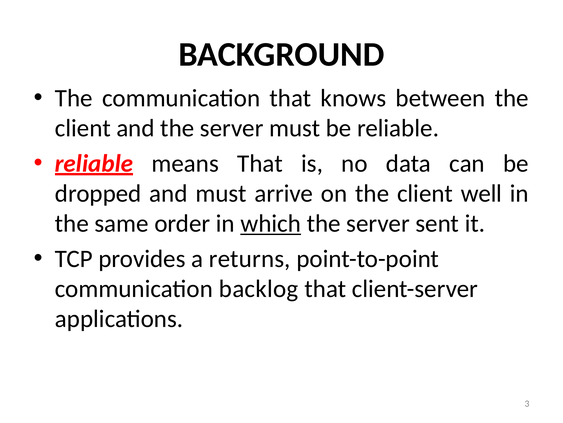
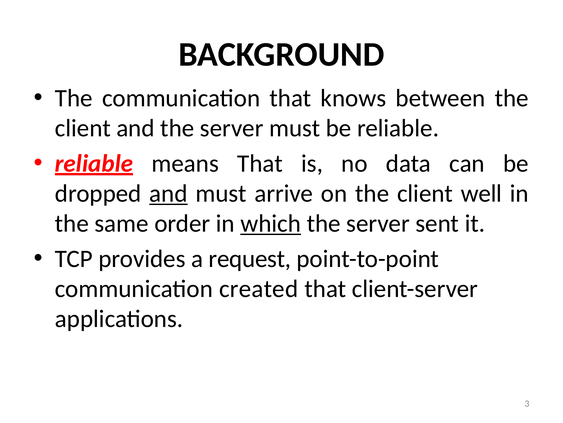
and at (168, 193) underline: none -> present
returns: returns -> request
backlog: backlog -> created
